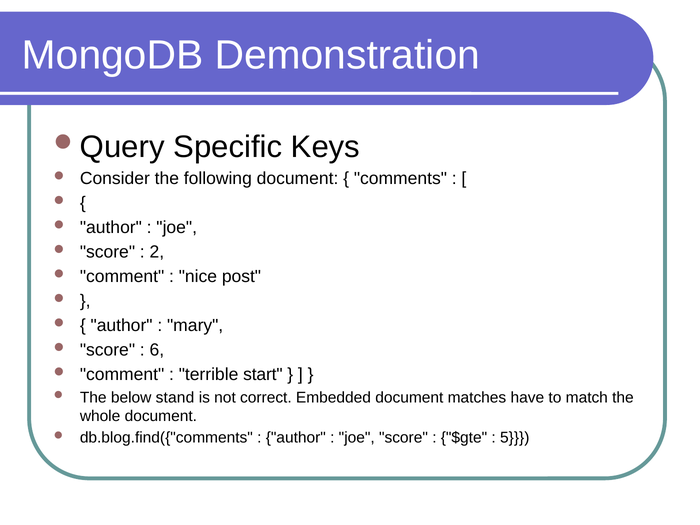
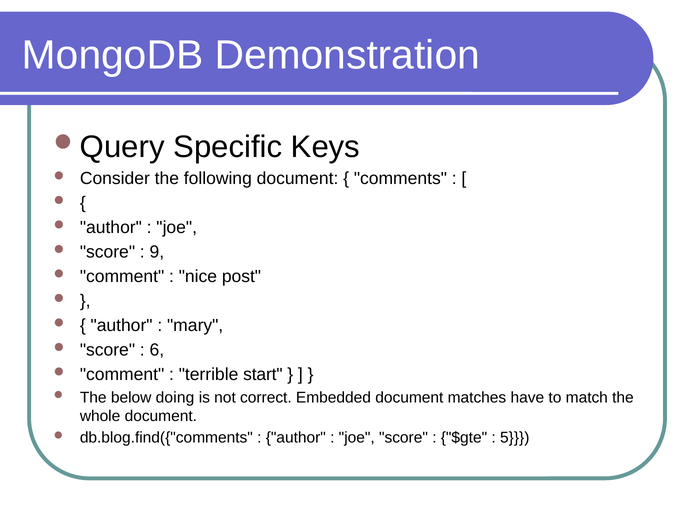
2: 2 -> 9
stand: stand -> doing
